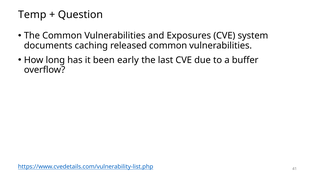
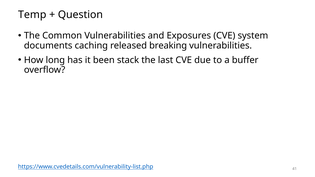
released common: common -> breaking
early: early -> stack
